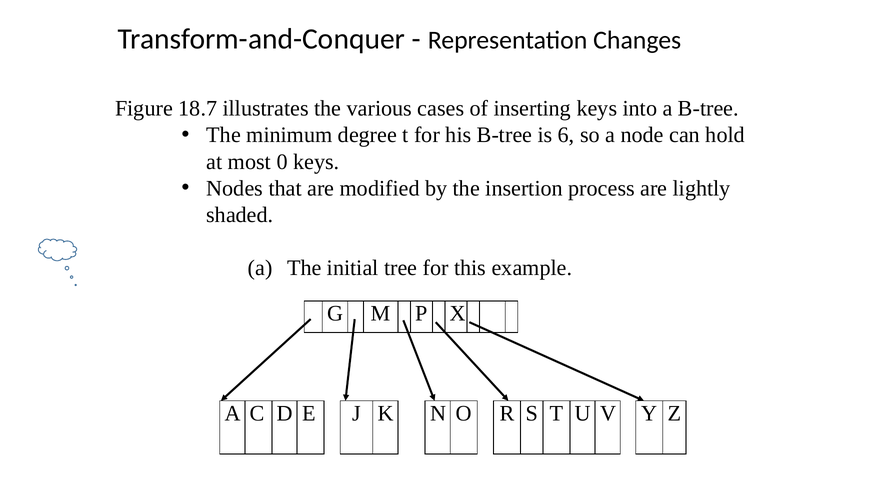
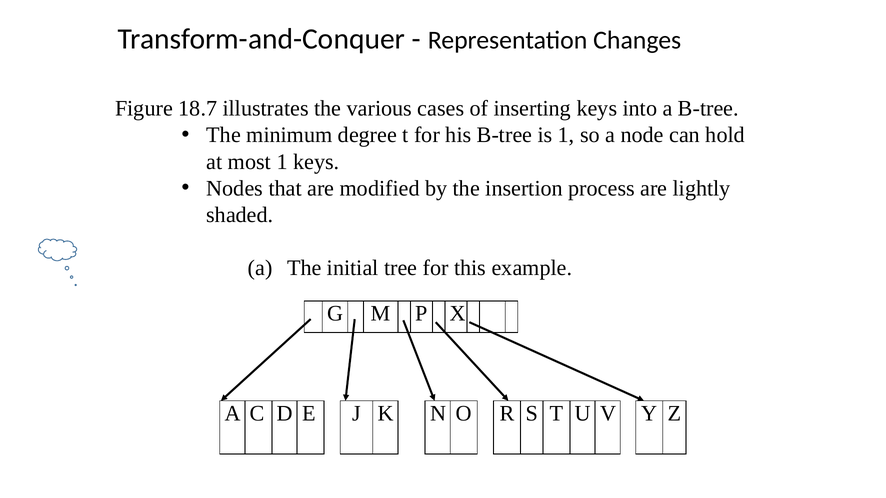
is 6: 6 -> 1
most 0: 0 -> 1
